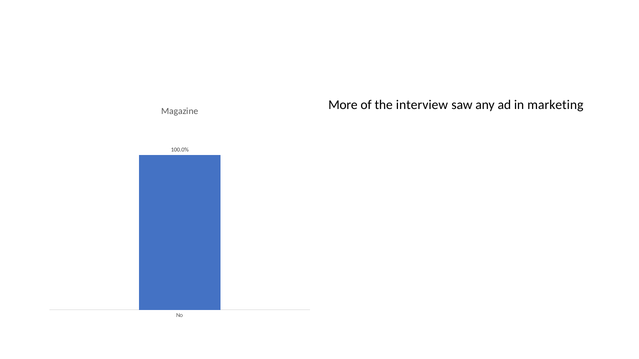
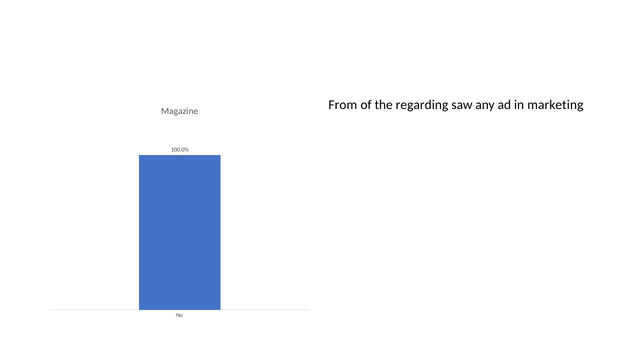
More: More -> From
interview: interview -> regarding
